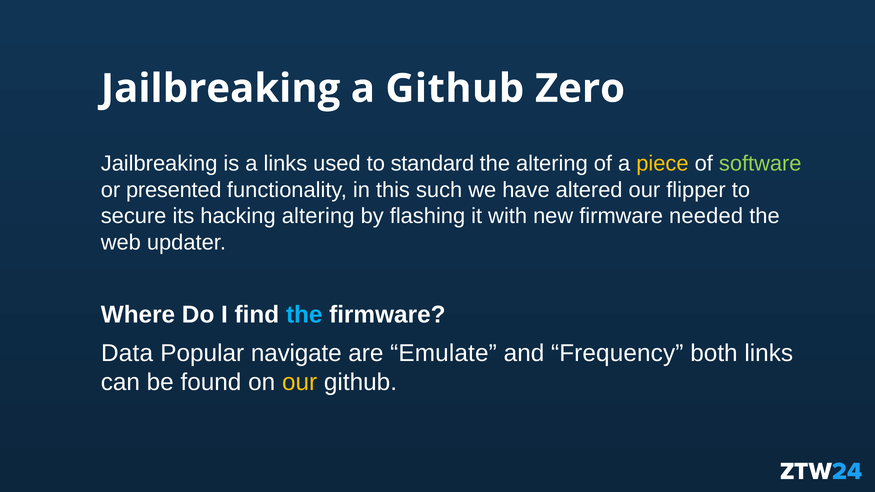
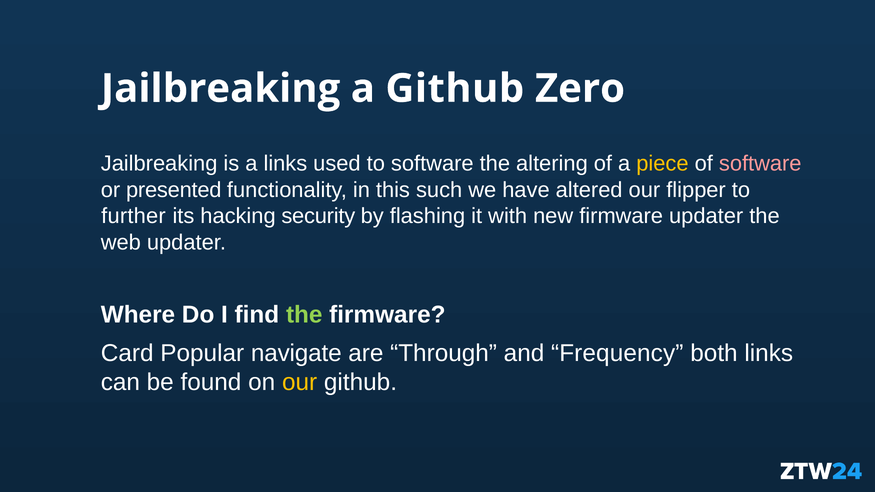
to standard: standard -> software
software at (760, 164) colour: light green -> pink
secure: secure -> further
hacking altering: altering -> security
firmware needed: needed -> updater
the at (304, 315) colour: light blue -> light green
Data: Data -> Card
Emulate: Emulate -> Through
